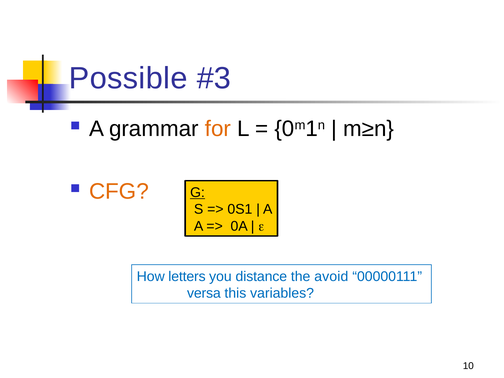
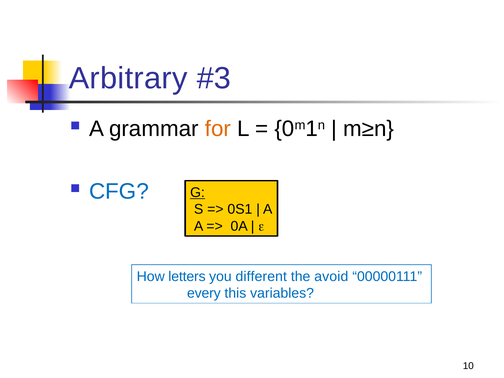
Possible: Possible -> Arbitrary
CFG colour: orange -> blue
distance: distance -> different
versa: versa -> every
